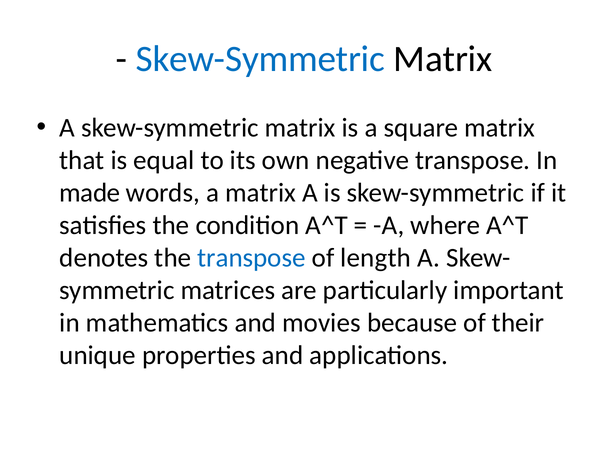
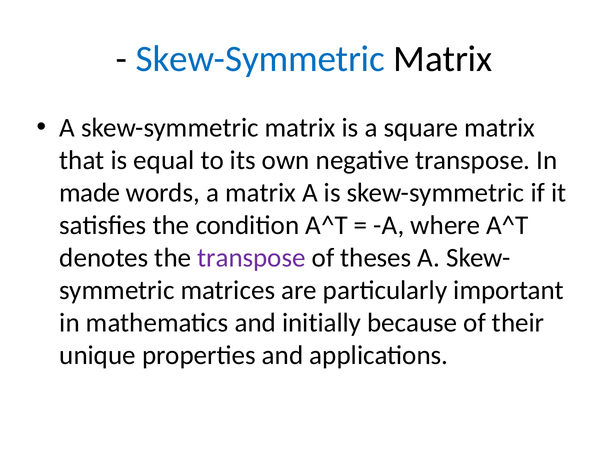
transpose at (252, 258) colour: blue -> purple
length: length -> theses
movies: movies -> initially
